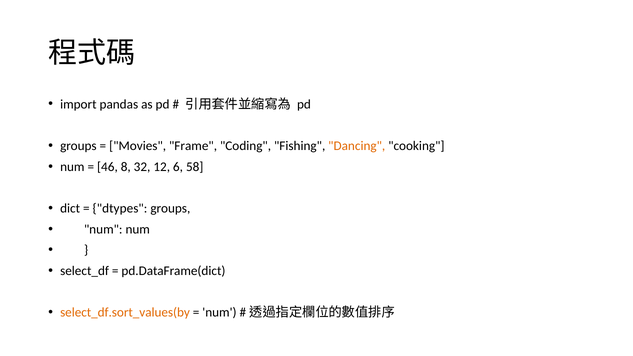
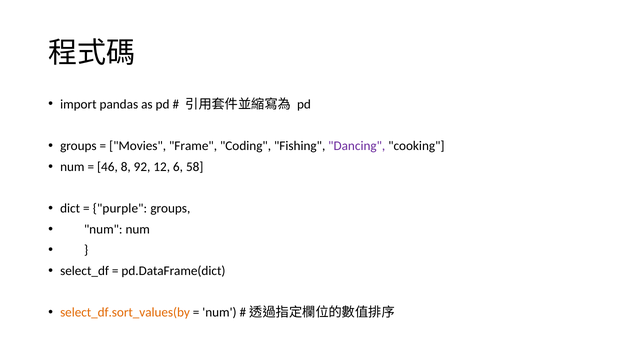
Dancing colour: orange -> purple
32: 32 -> 92
dtypes: dtypes -> purple
